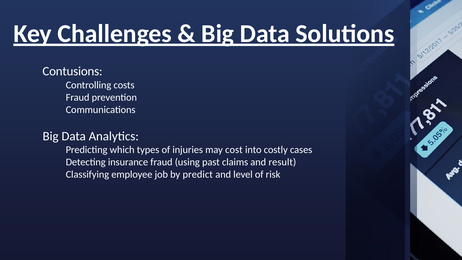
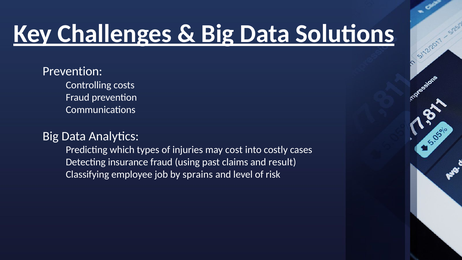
Contusions at (72, 71): Contusions -> Prevention
predict: predict -> sprains
